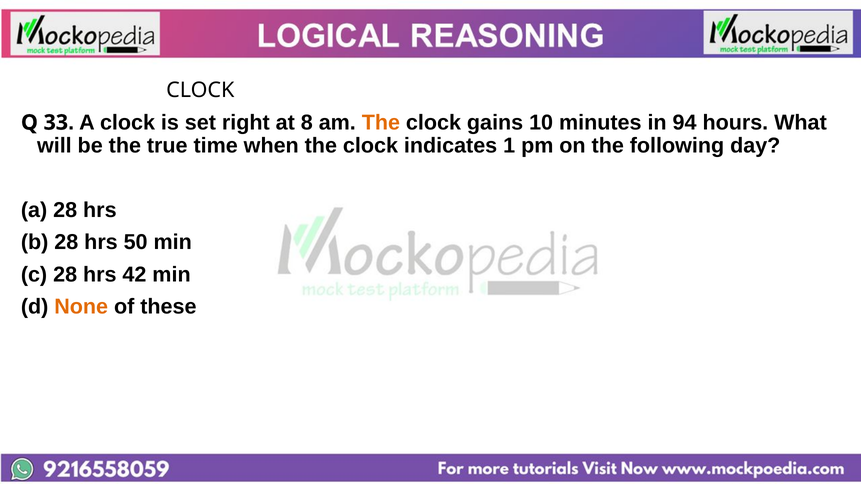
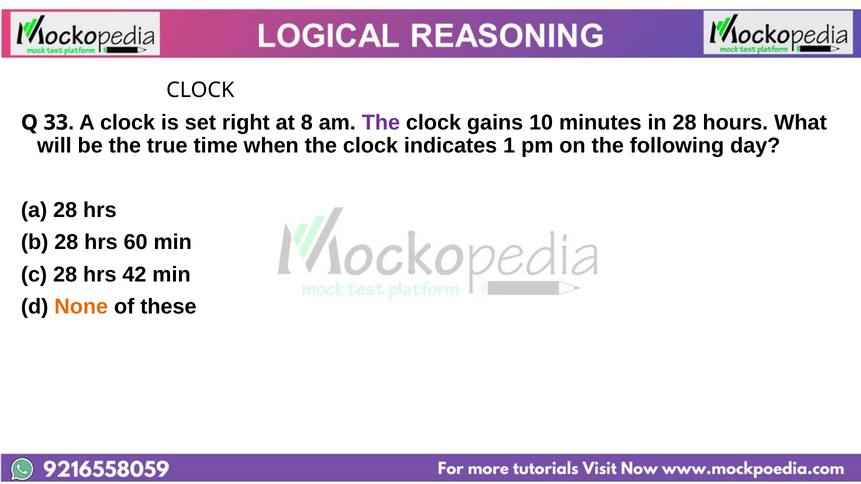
The at (381, 123) colour: orange -> purple
in 94: 94 -> 28
50: 50 -> 60
